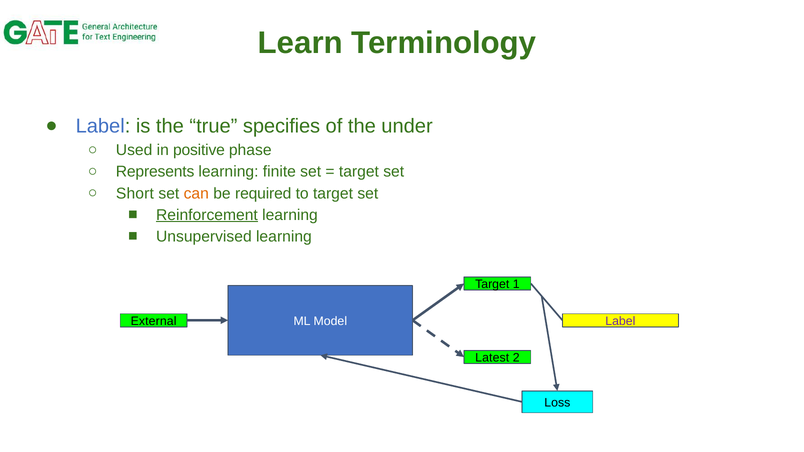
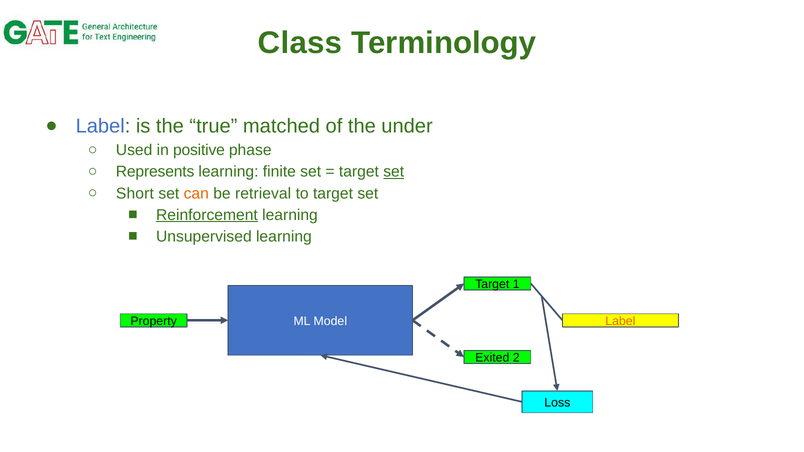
Learn: Learn -> Class
specifies: specifies -> matched
set at (394, 172) underline: none -> present
required: required -> retrieval
External: External -> Property
Label at (620, 321) colour: purple -> orange
Latest: Latest -> Exited
